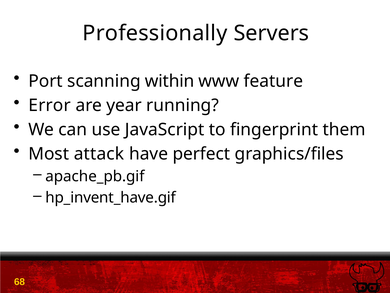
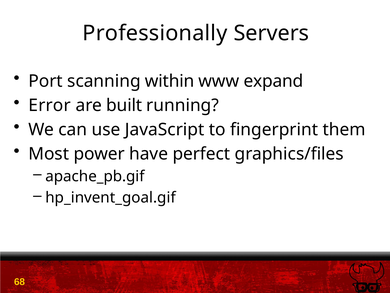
feature: feature -> expand
year: year -> built
attack: attack -> power
hp_invent_have.gif: hp_invent_have.gif -> hp_invent_goal.gif
